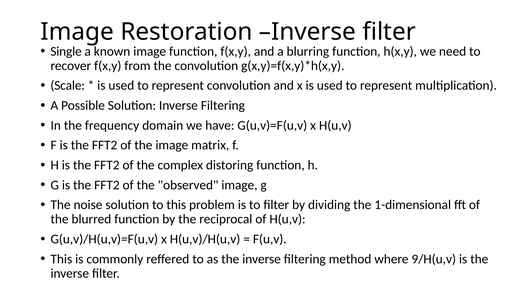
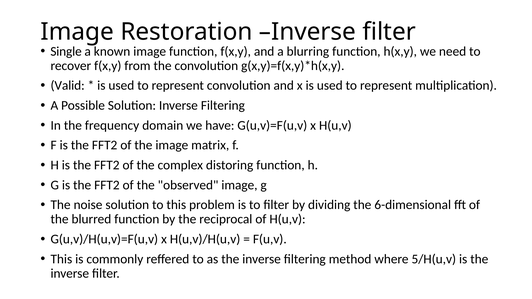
Scale: Scale -> Valid
1-dimensional: 1-dimensional -> 6-dimensional
9/H(u,v: 9/H(u,v -> 5/H(u,v
